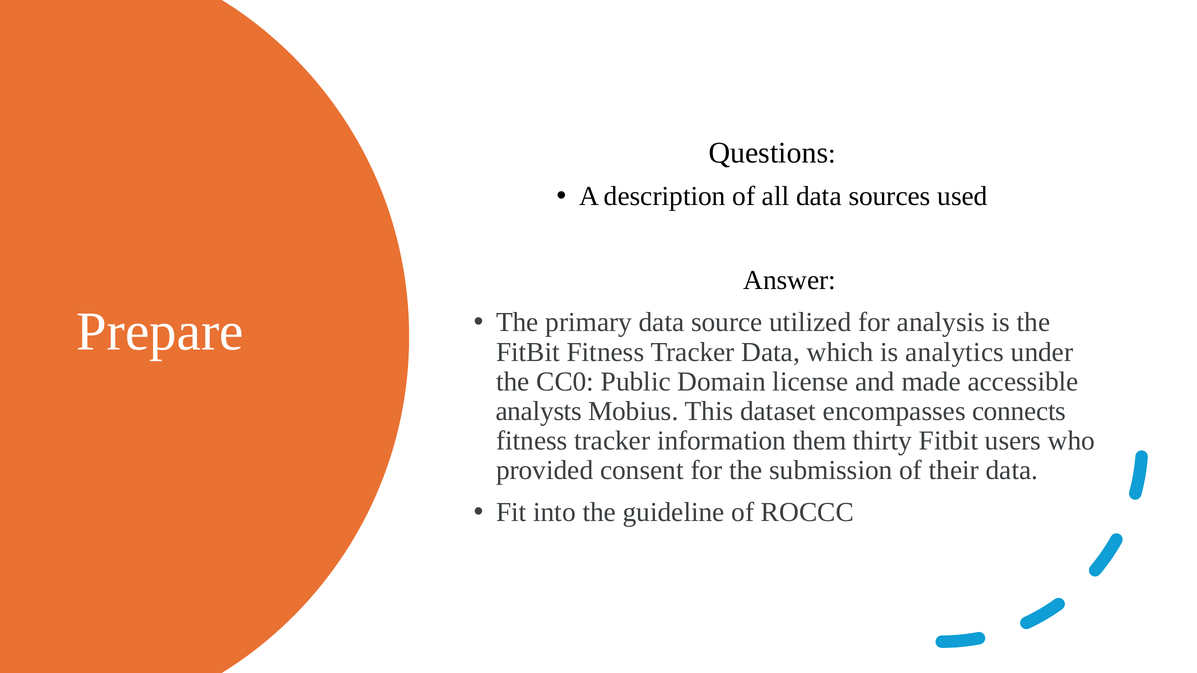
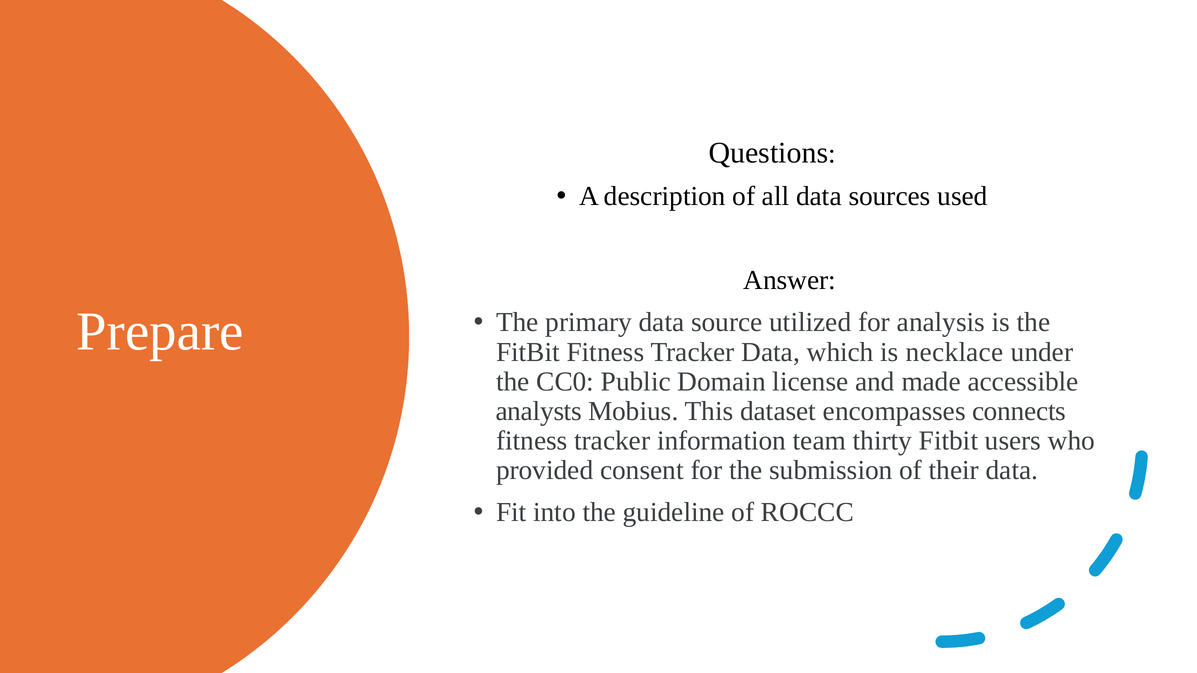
analytics: analytics -> necklace
them: them -> team
